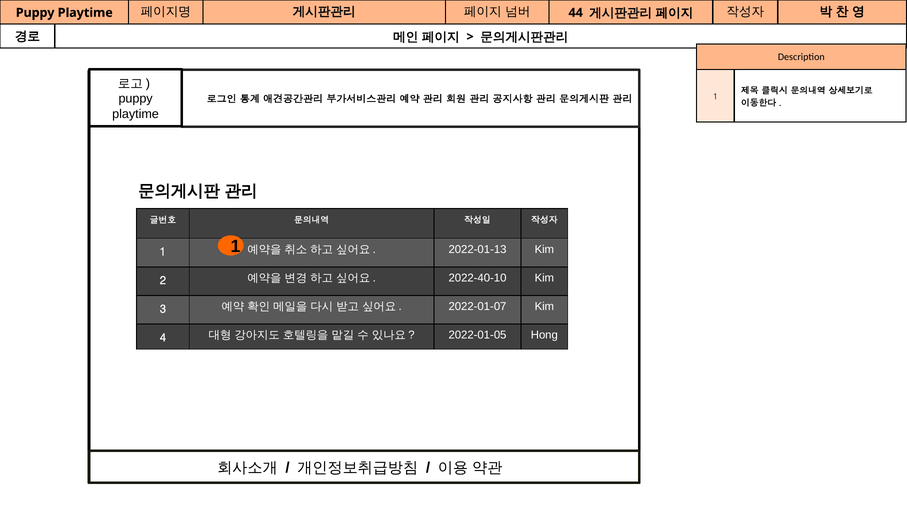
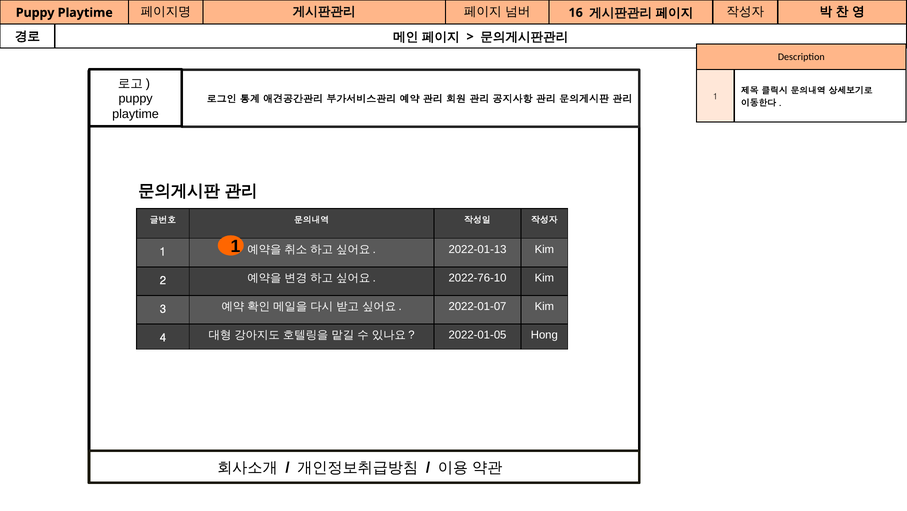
44: 44 -> 16
2022-40-10: 2022-40-10 -> 2022-76-10
